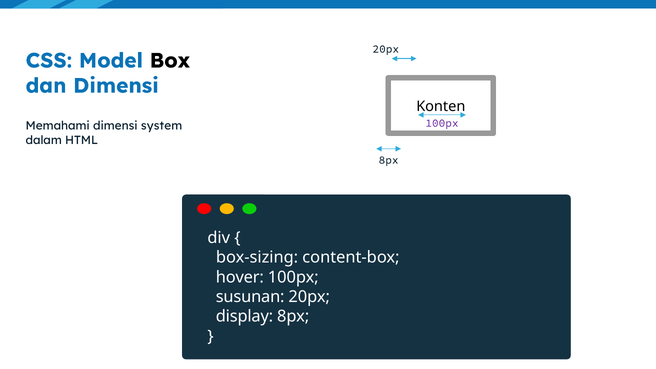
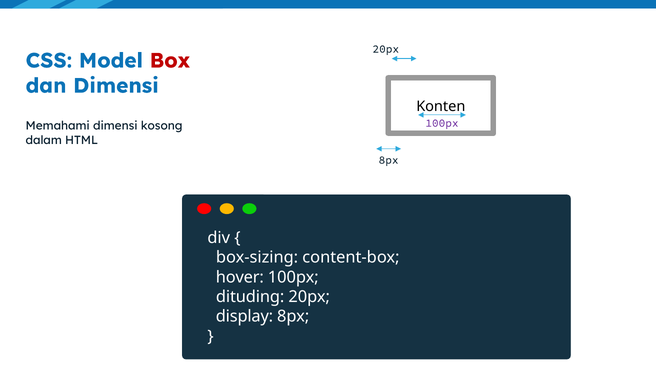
Box colour: black -> red
system: system -> kosong
susunan: susunan -> dituding
